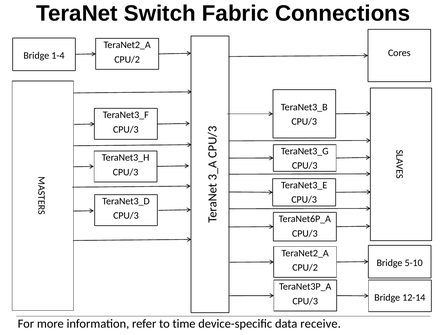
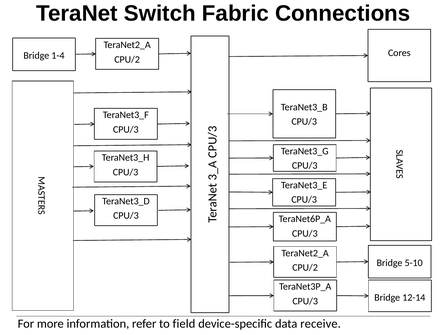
time: time -> field
